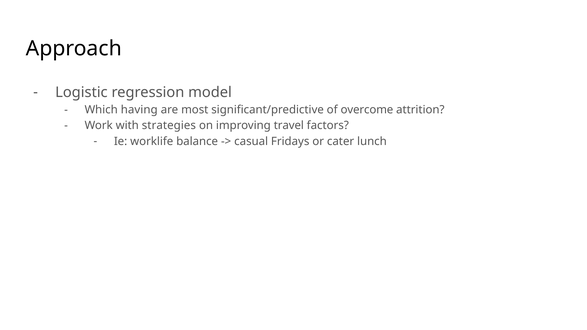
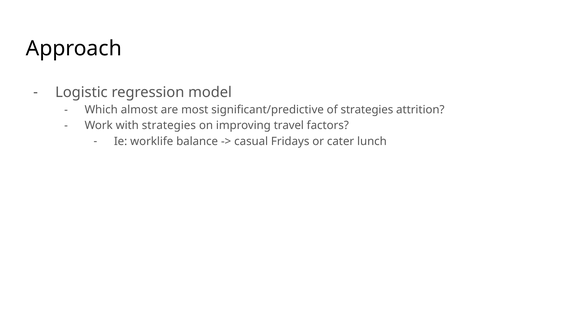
having: having -> almost
of overcome: overcome -> strategies
